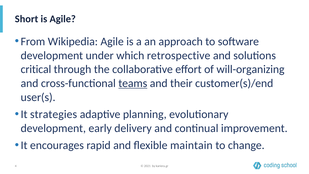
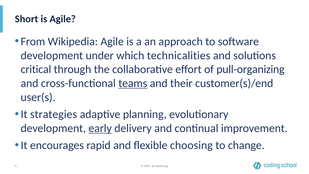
retrospective: retrospective -> technicalities
will-organizing: will-organizing -> pull-organizing
early underline: none -> present
maintain: maintain -> choosing
